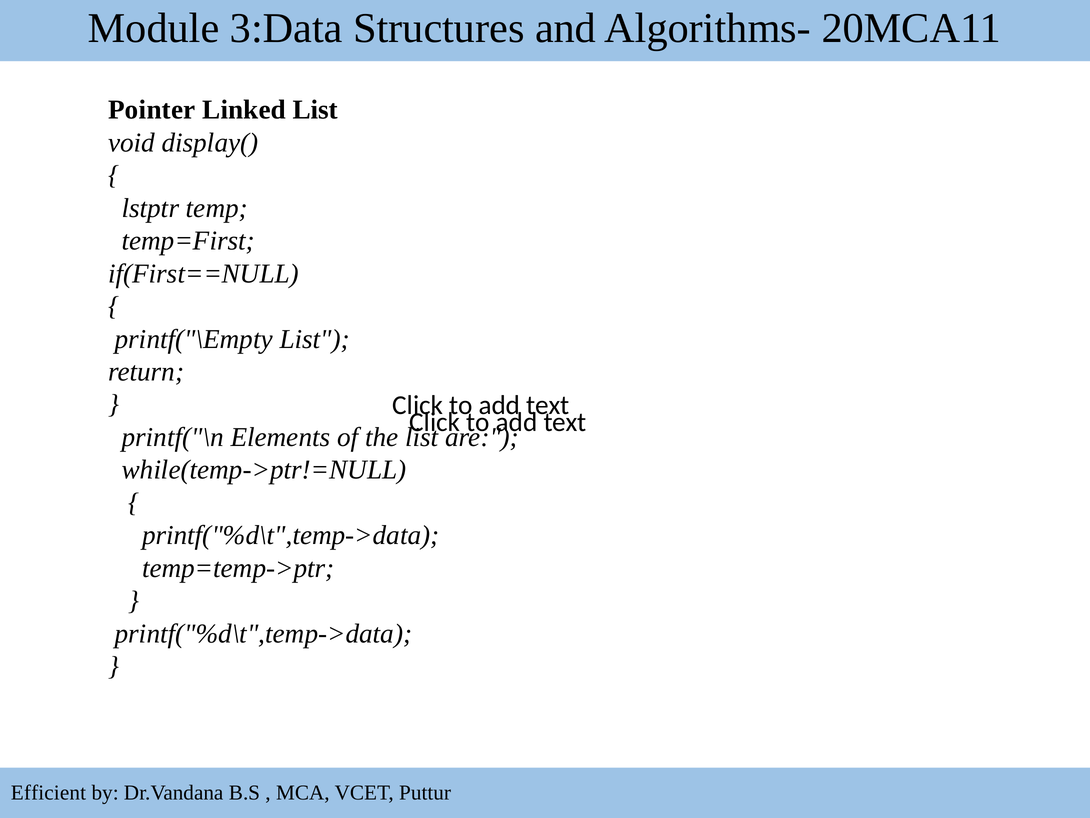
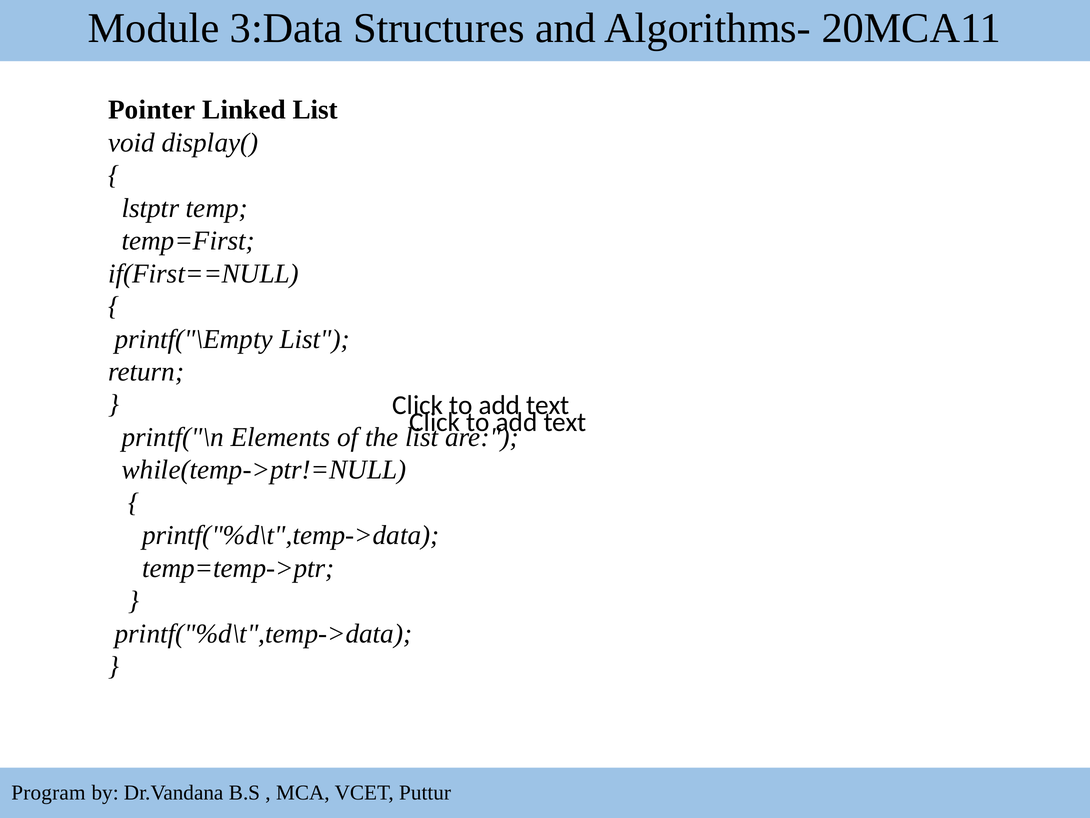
Efficient: Efficient -> Program
